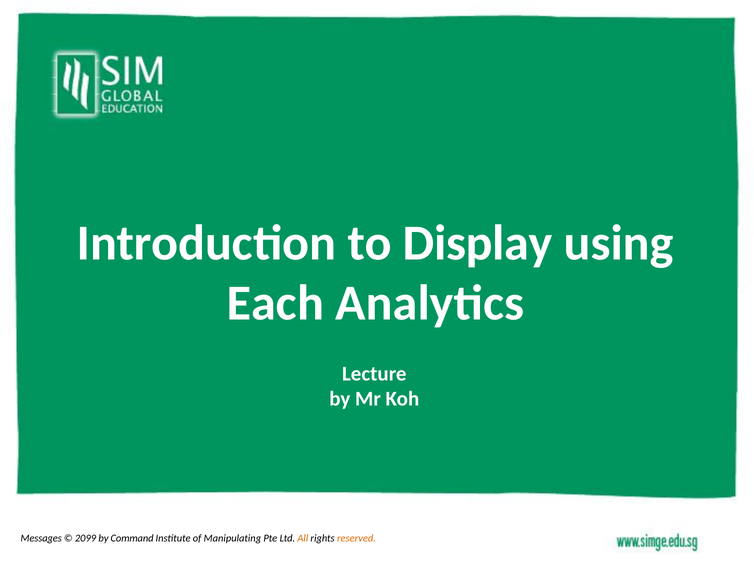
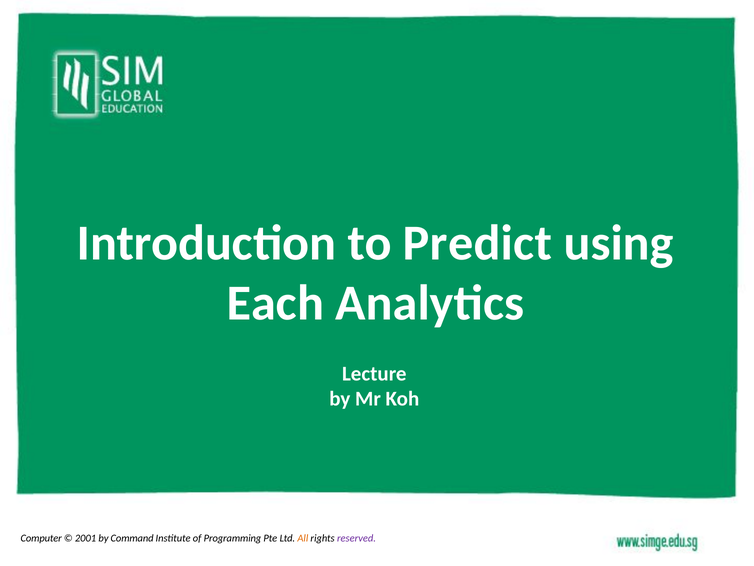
Display: Display -> Predict
Messages: Messages -> Computer
2099: 2099 -> 2001
Manipulating: Manipulating -> Programming
reserved colour: orange -> purple
